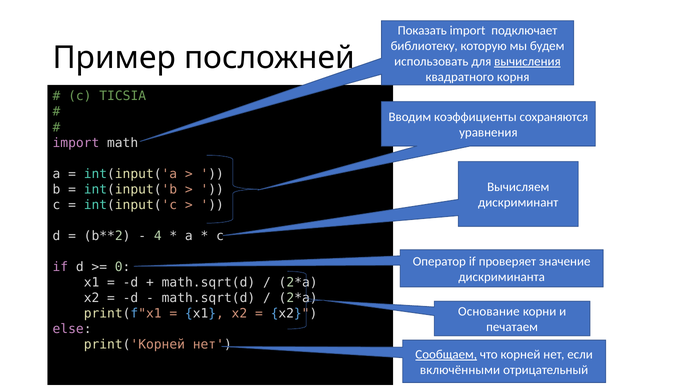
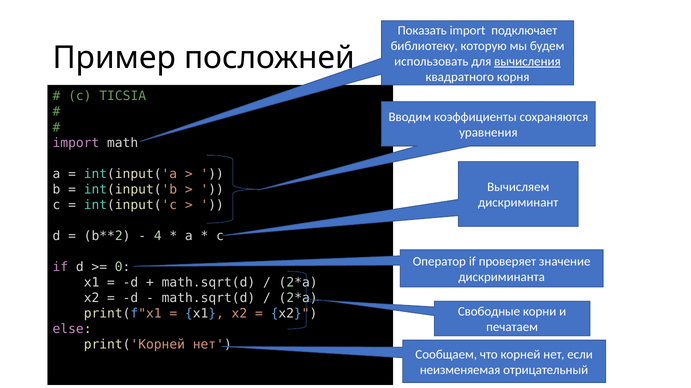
Основание: Основание -> Свободные
Сообщаем underline: present -> none
включёнными: включёнными -> неизменяемая
